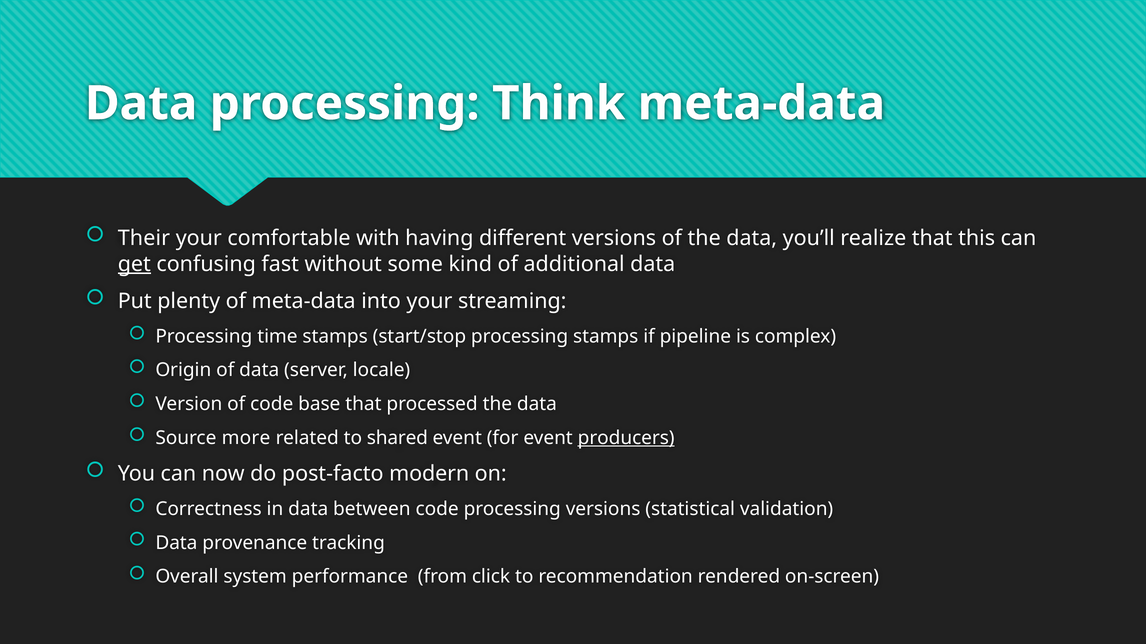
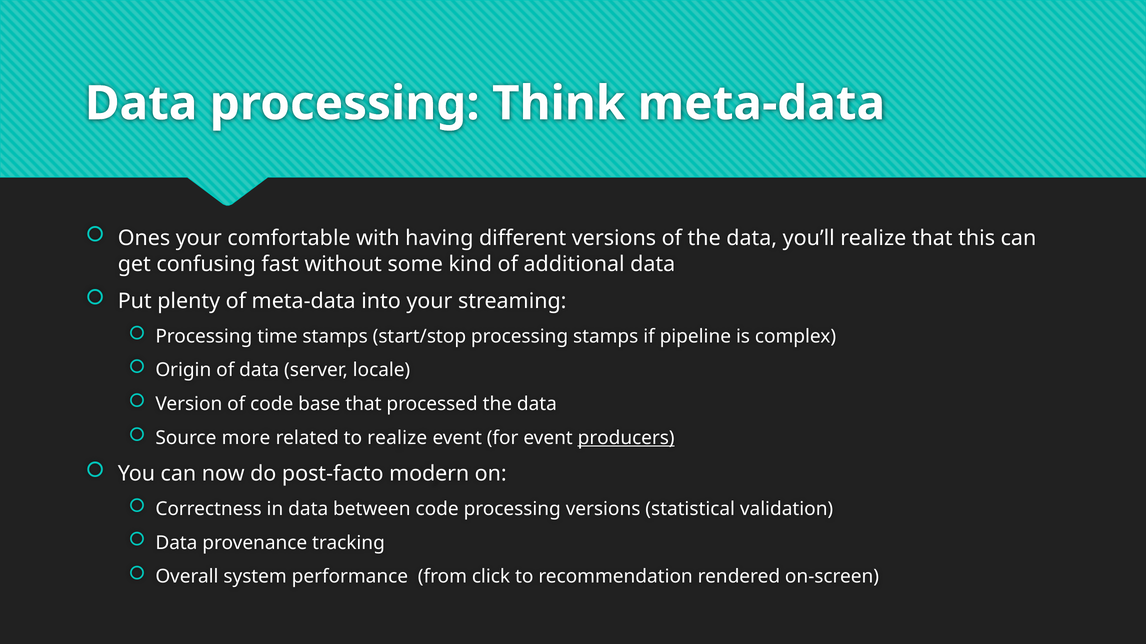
Their: Their -> Ones
get underline: present -> none
to shared: shared -> realize
